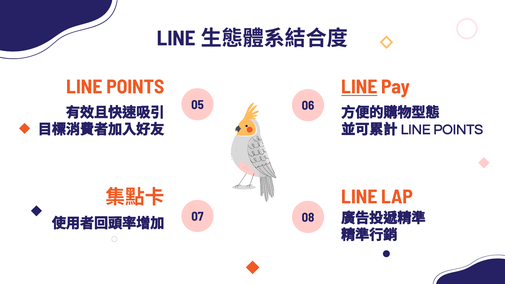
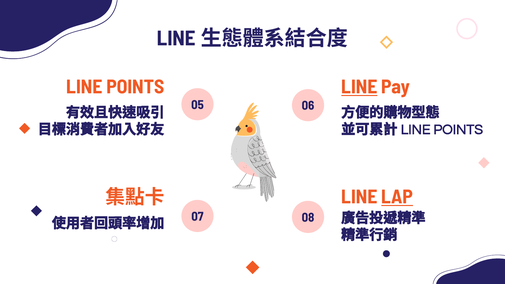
LAP underline: none -> present
